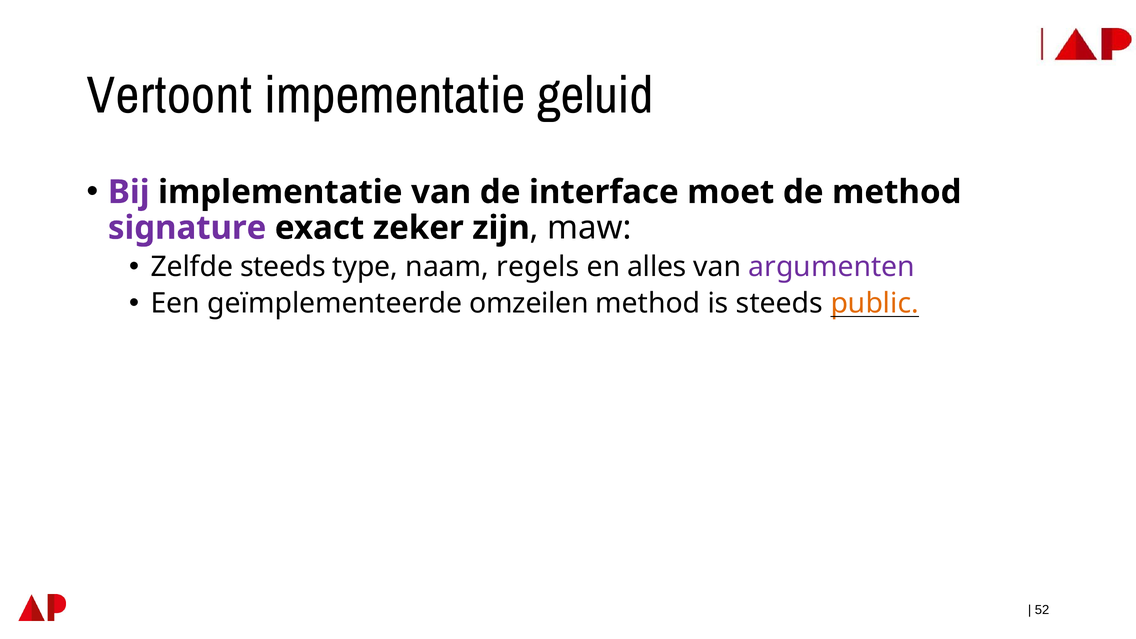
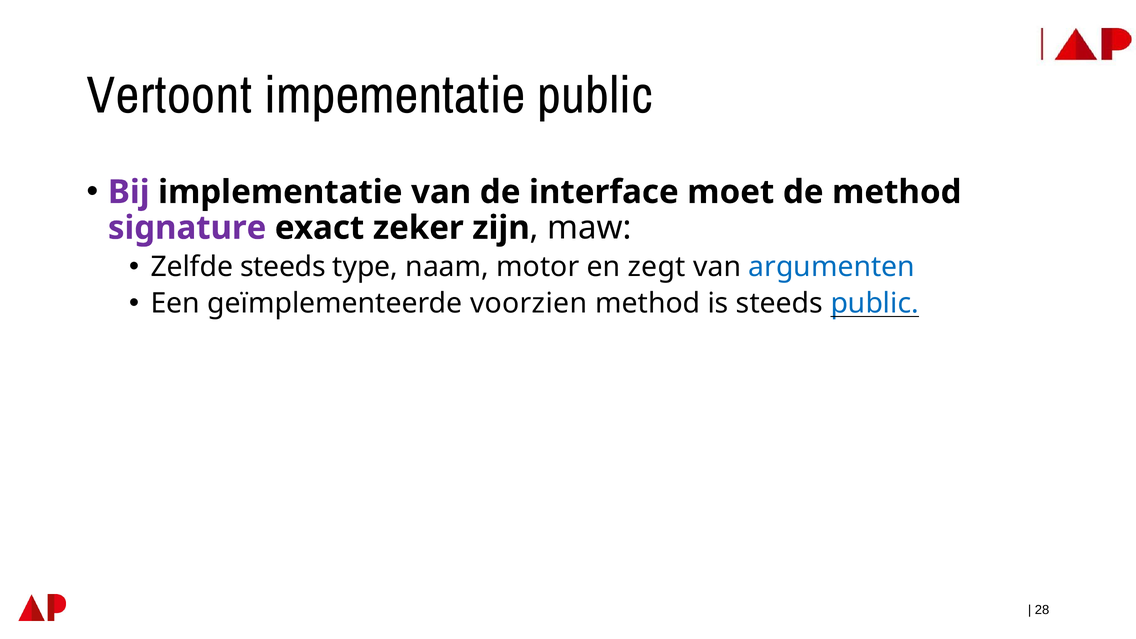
impementatie geluid: geluid -> public
regels: regels -> motor
alles: alles -> zegt
argumenten colour: purple -> blue
omzeilen: omzeilen -> voorzien
public at (875, 304) colour: orange -> blue
52: 52 -> 28
